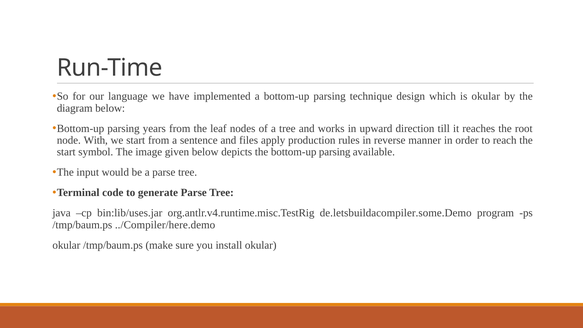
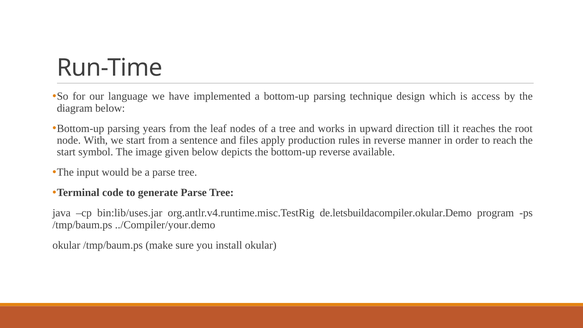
is okular: okular -> access
the bottom-up parsing: parsing -> reverse
de.letsbuildacompiler.some.Demo: de.letsbuildacompiler.some.Demo -> de.letsbuildacompiler.okular.Demo
../Compiler/here.demo: ../Compiler/here.demo -> ../Compiler/your.demo
